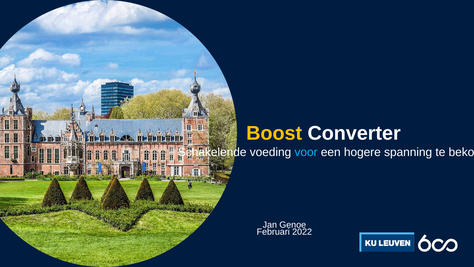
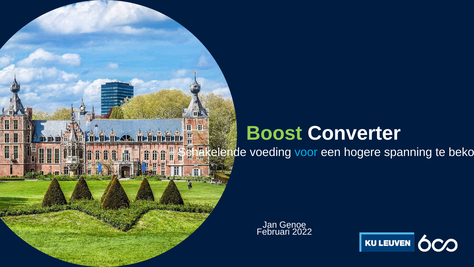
Boost colour: yellow -> light green
